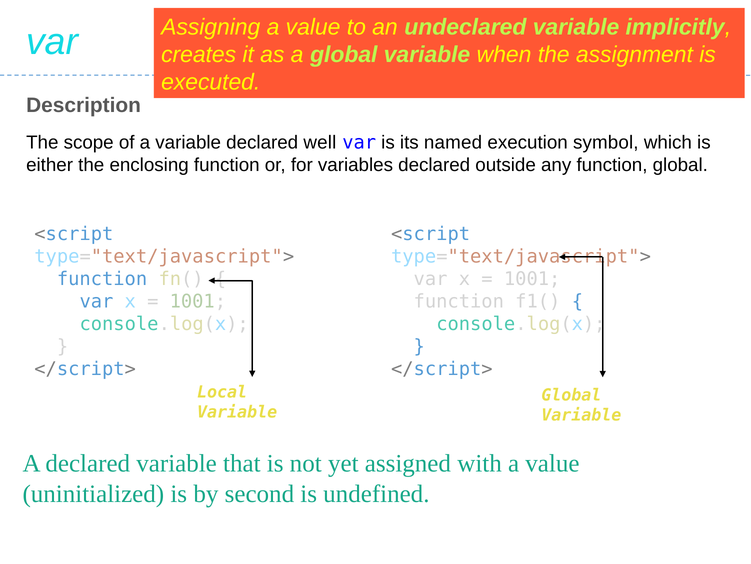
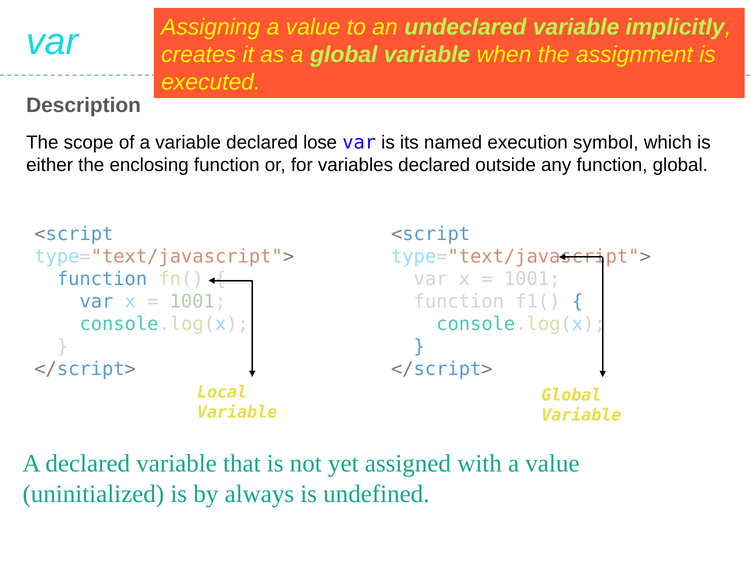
well: well -> lose
second: second -> always
